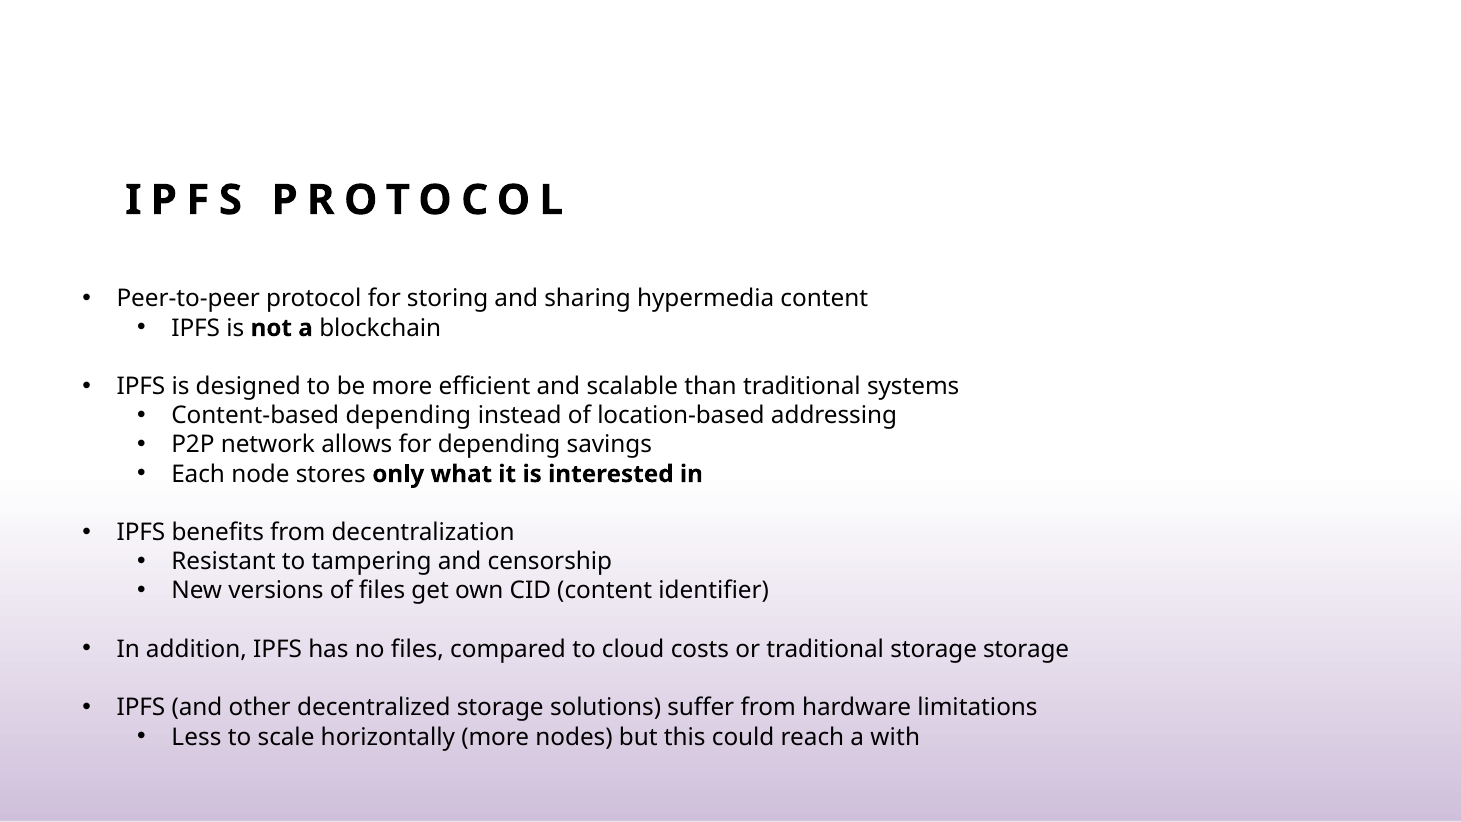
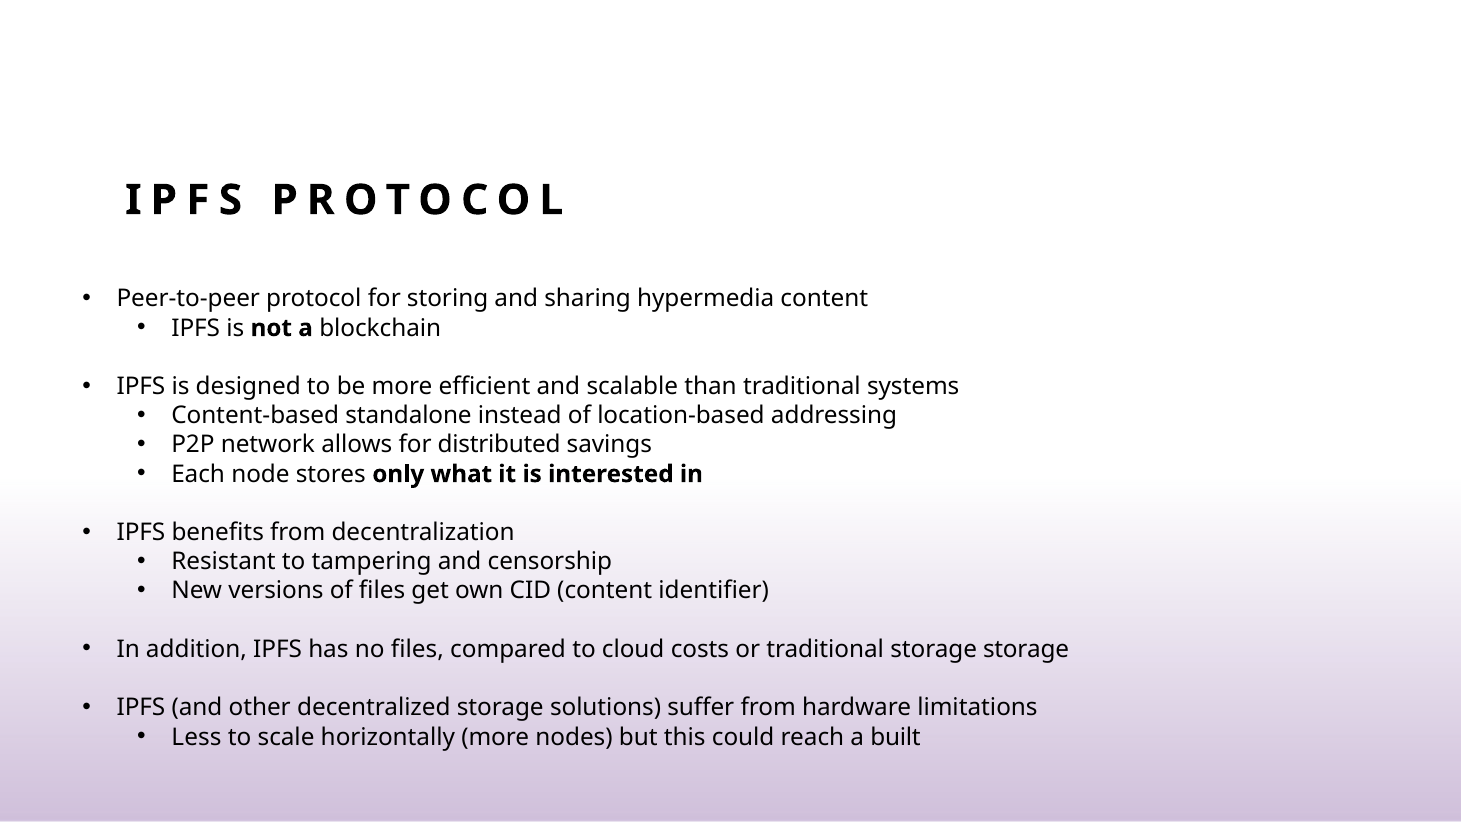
Content-based depending: depending -> standalone
for depending: depending -> distributed
with: with -> built
